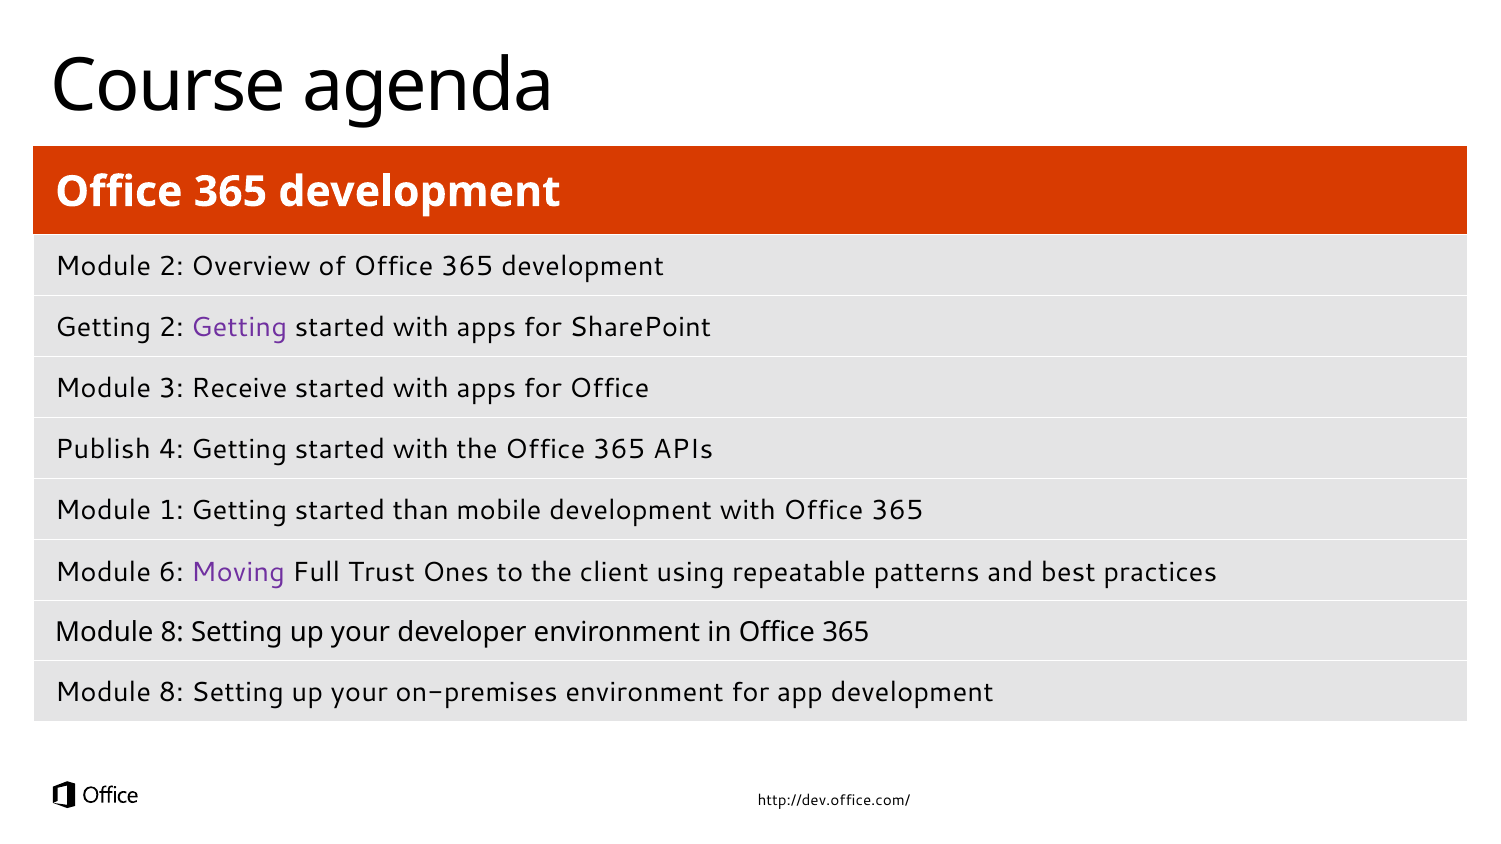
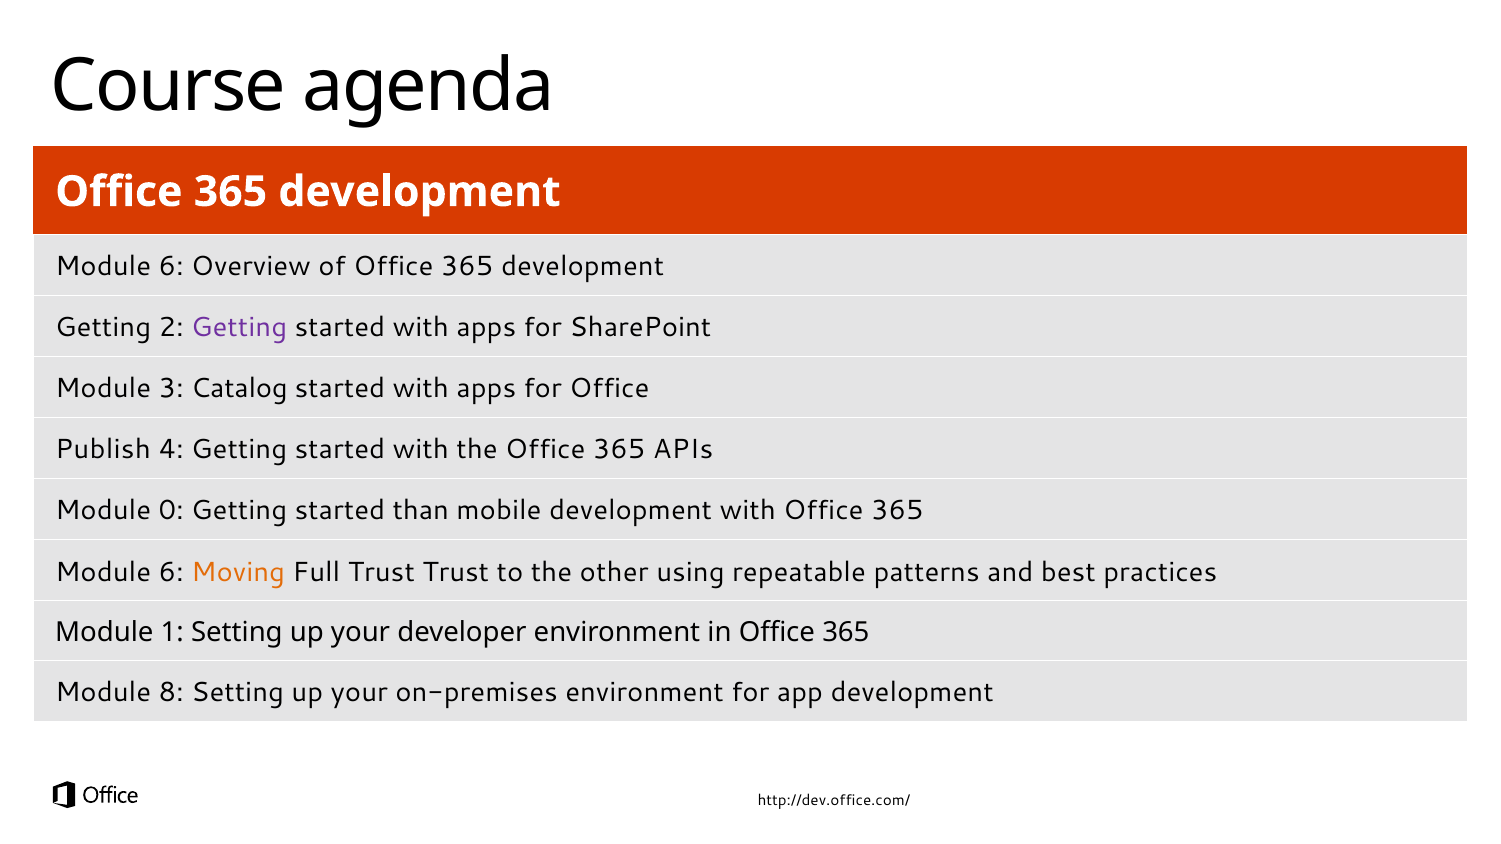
2 at (171, 267): 2 -> 6
Receive: Receive -> Catalog
1: 1 -> 0
Moving colour: purple -> orange
Trust Ones: Ones -> Trust
client: client -> other
8 at (172, 632): 8 -> 1
